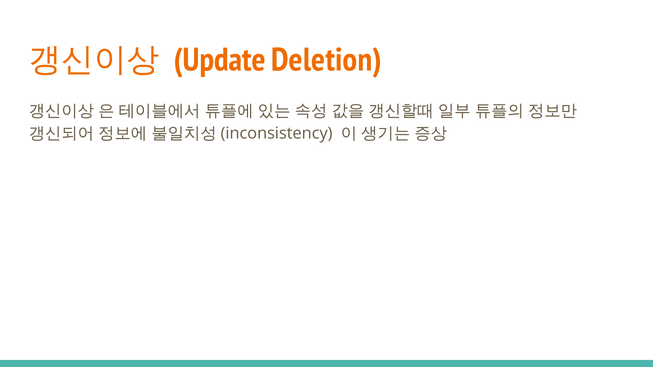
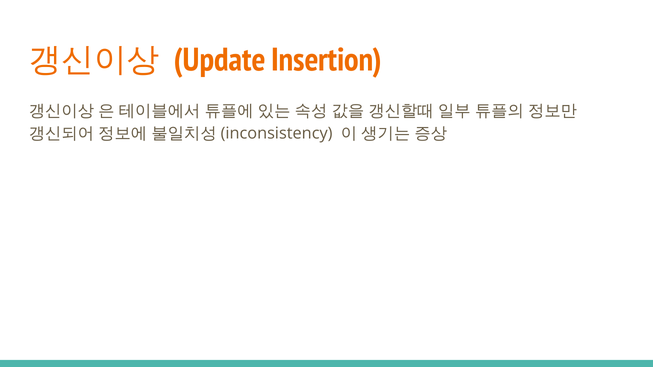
Deletion: Deletion -> Insertion
